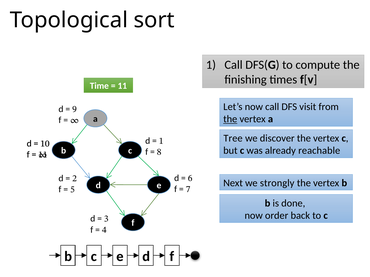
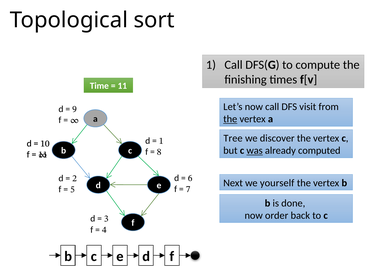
was underline: none -> present
reachable: reachable -> computed
strongly: strongly -> yourself
